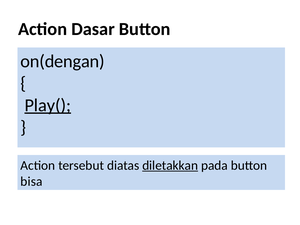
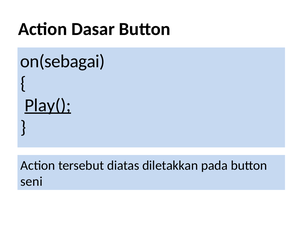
on(dengan: on(dengan -> on(sebagai
diletakkan underline: present -> none
bisa: bisa -> seni
